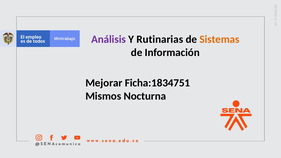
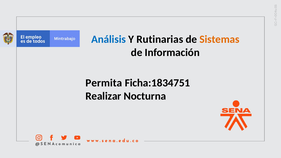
Análisis colour: purple -> blue
Mejorar: Mejorar -> Permita
Mismos: Mismos -> Realizar
